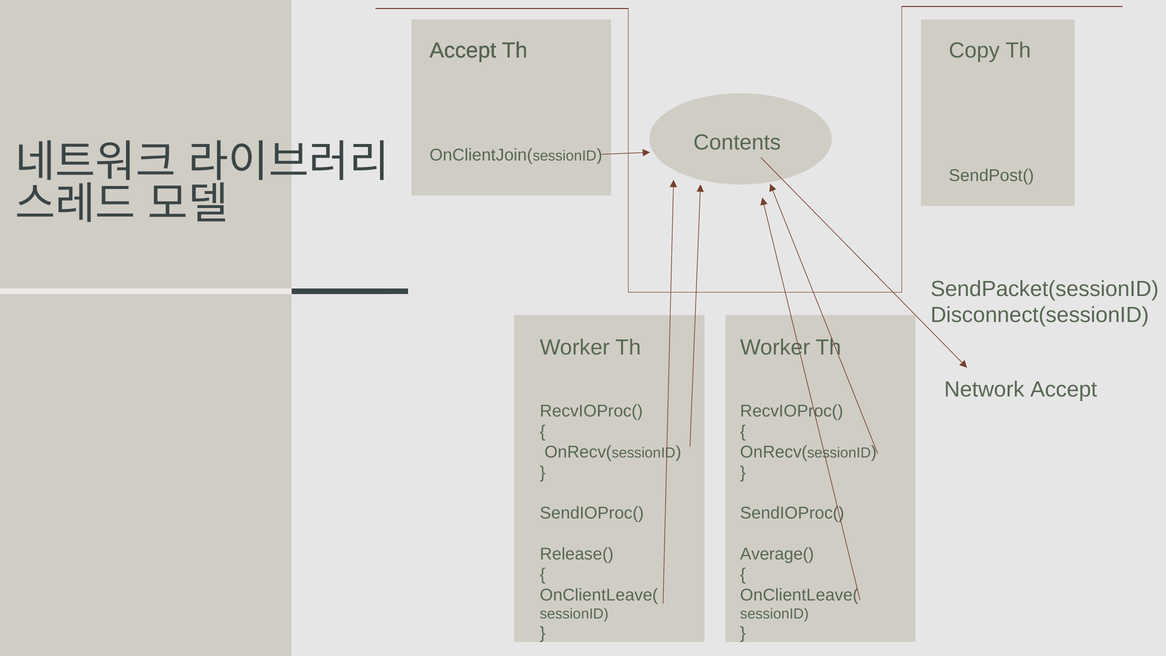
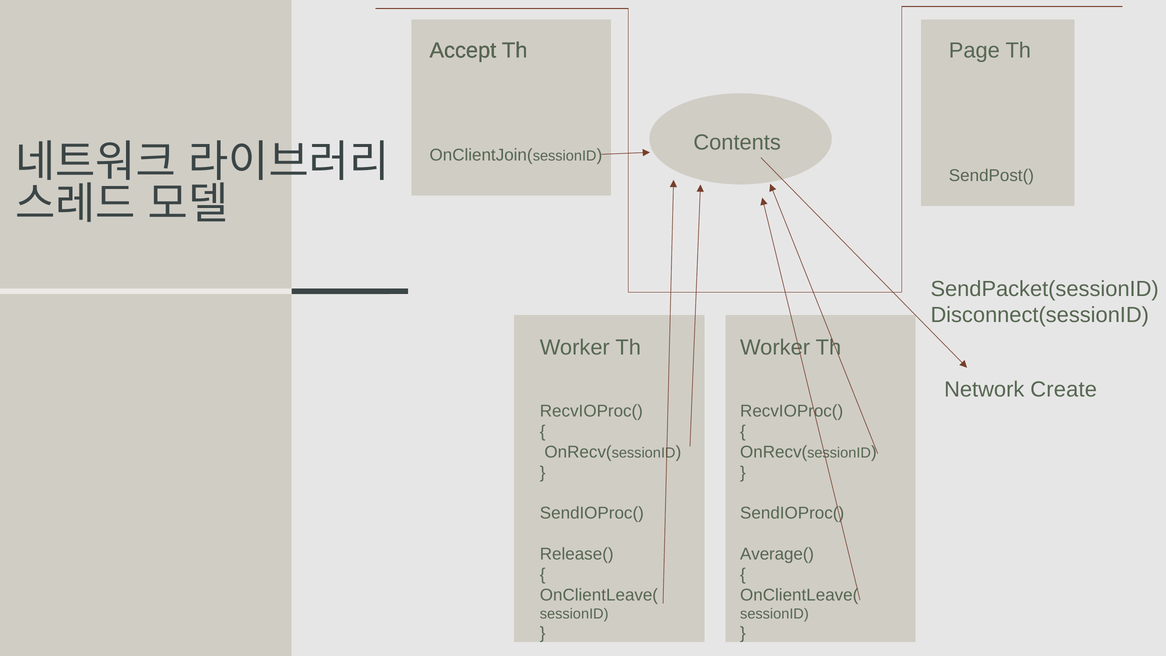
Copy: Copy -> Page
Network Accept: Accept -> Create
